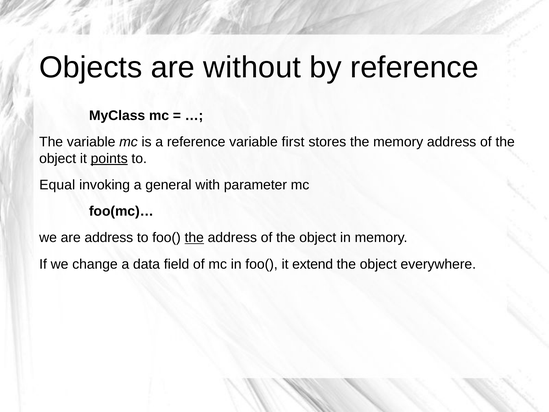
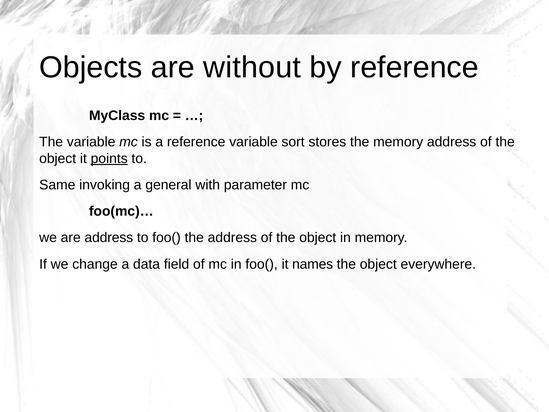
first: first -> sort
Equal: Equal -> Same
the at (194, 238) underline: present -> none
extend: extend -> names
